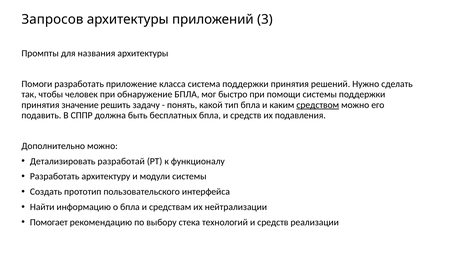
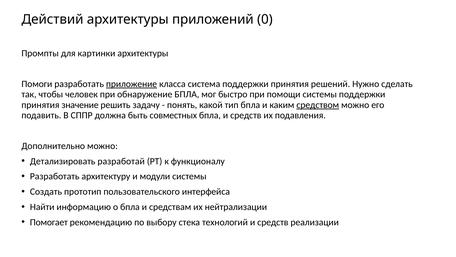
Запросов: Запросов -> Действий
3: 3 -> 0
названия: названия -> картинки
приложение underline: none -> present
бесплатных: бесплатных -> совместных
